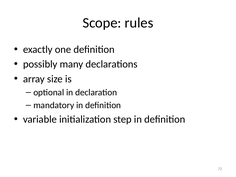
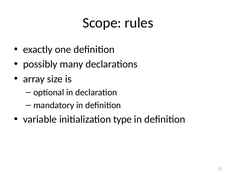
step: step -> type
